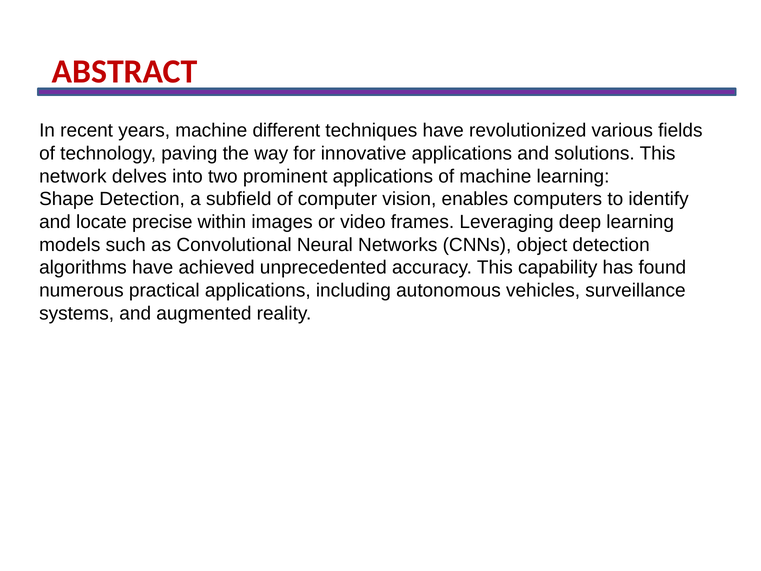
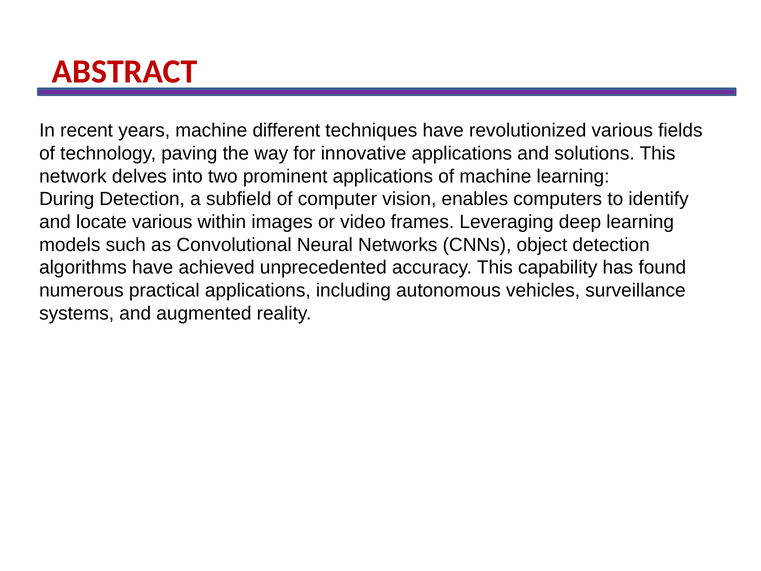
Shape: Shape -> During
locate precise: precise -> various
